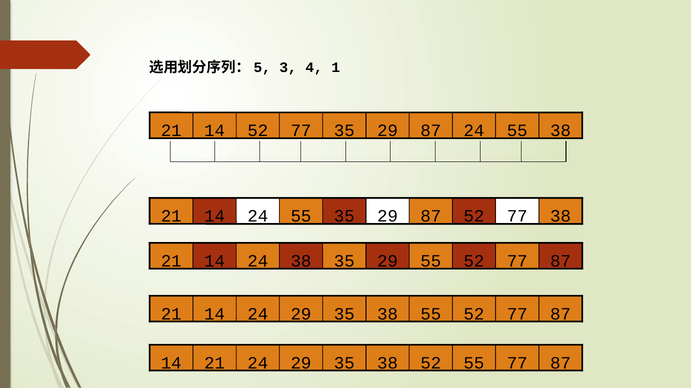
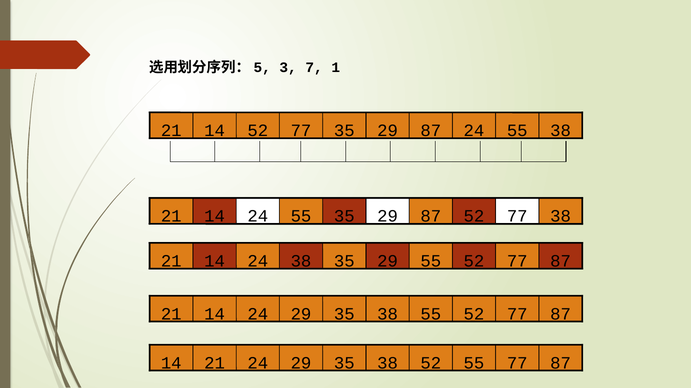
4: 4 -> 7
